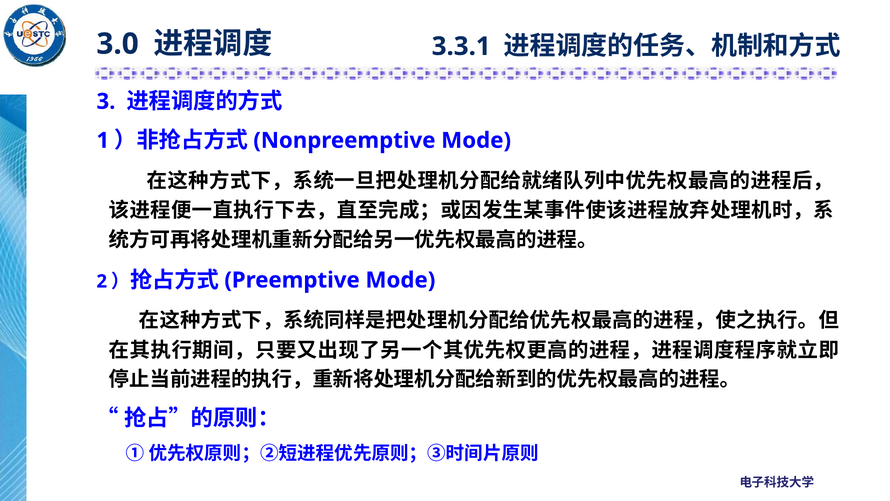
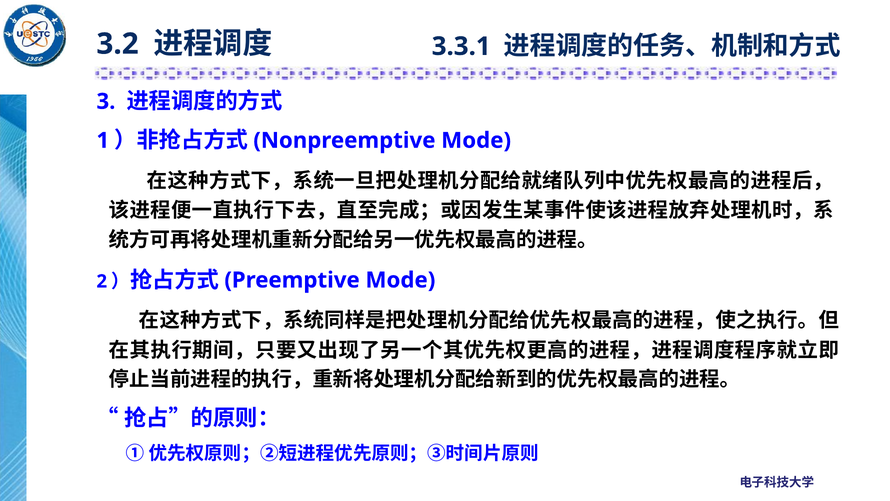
3.0: 3.0 -> 3.2
